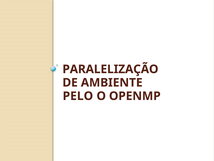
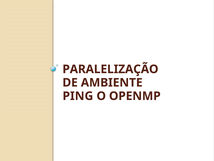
PELO: PELO -> PING
